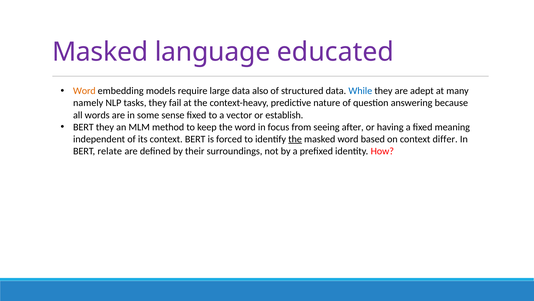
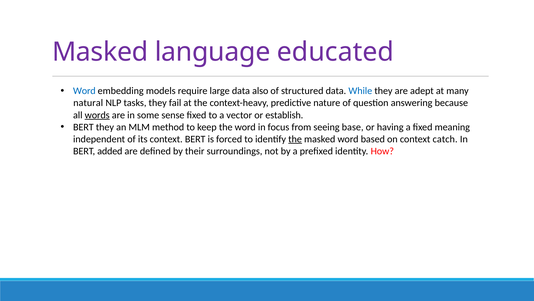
Word at (84, 91) colour: orange -> blue
namely: namely -> natural
words underline: none -> present
after: after -> base
differ: differ -> catch
relate: relate -> added
